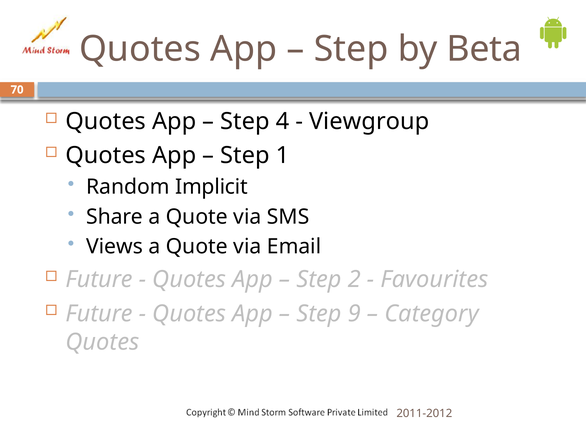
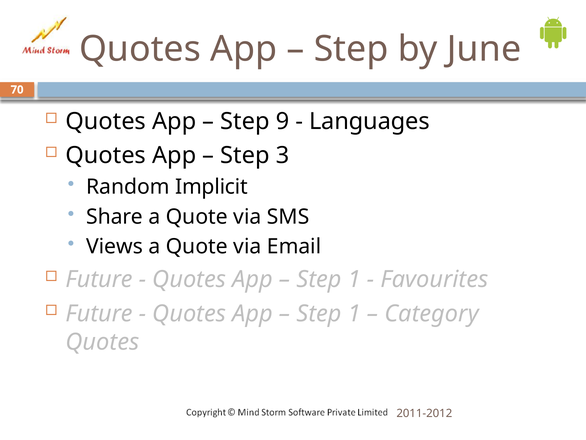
Beta: Beta -> June
4: 4 -> 9
Viewgroup: Viewgroup -> Languages
1: 1 -> 3
2 at (354, 279): 2 -> 1
9 at (354, 313): 9 -> 1
